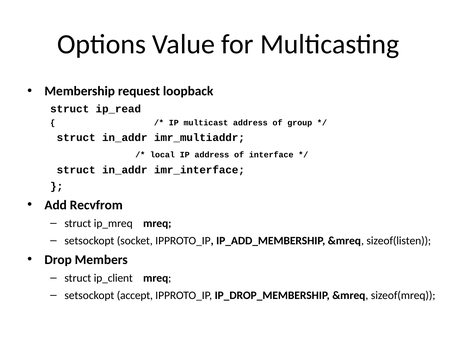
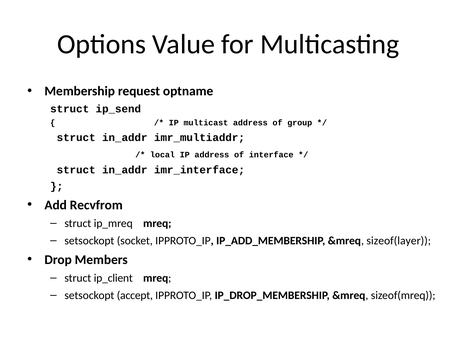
loopback: loopback -> optname
ip_read: ip_read -> ip_send
sizeof(listen: sizeof(listen -> sizeof(layer
